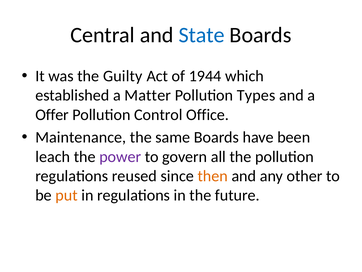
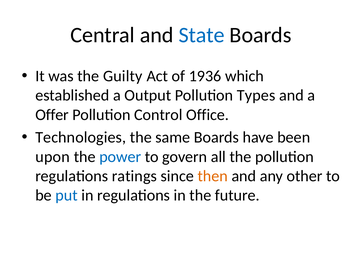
1944: 1944 -> 1936
Matter: Matter -> Output
Maintenance: Maintenance -> Technologies
leach: leach -> upon
power colour: purple -> blue
reused: reused -> ratings
put colour: orange -> blue
